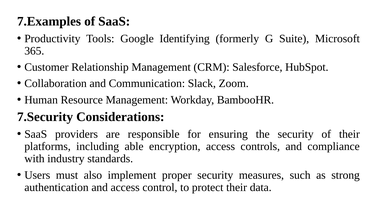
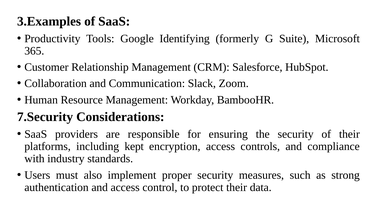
7.Examples: 7.Examples -> 3.Examples
able: able -> kept
